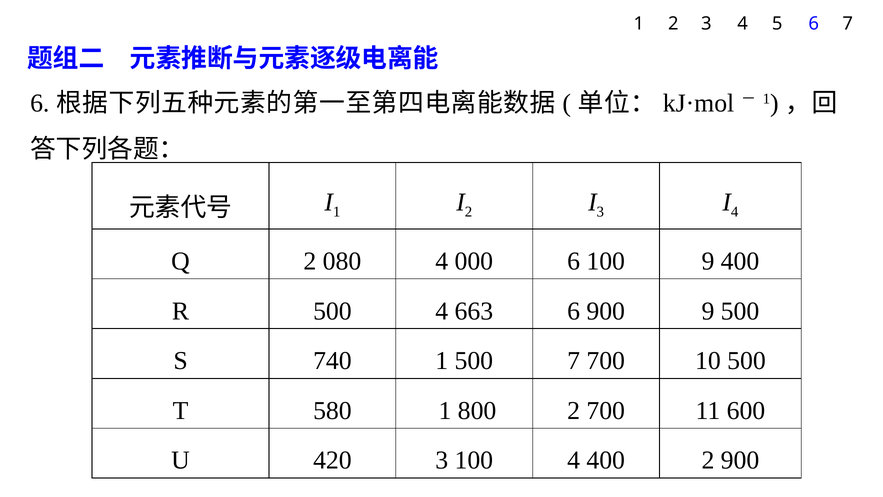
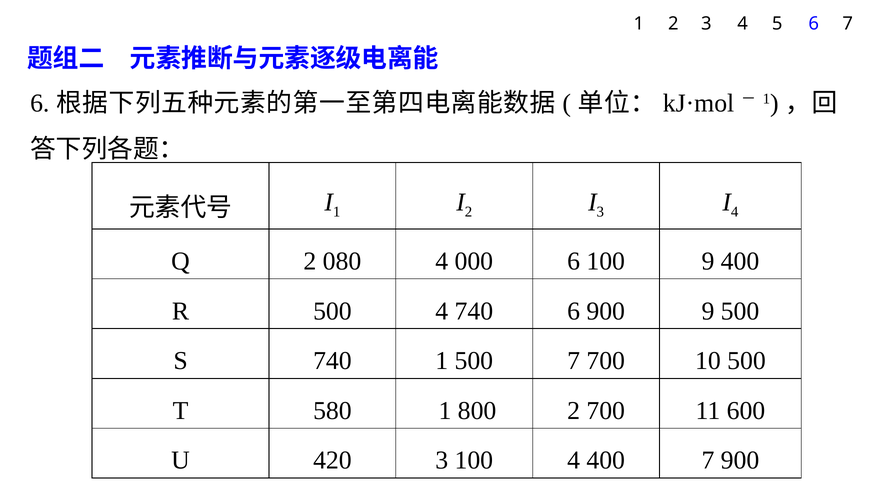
4 663: 663 -> 740
400 2: 2 -> 7
